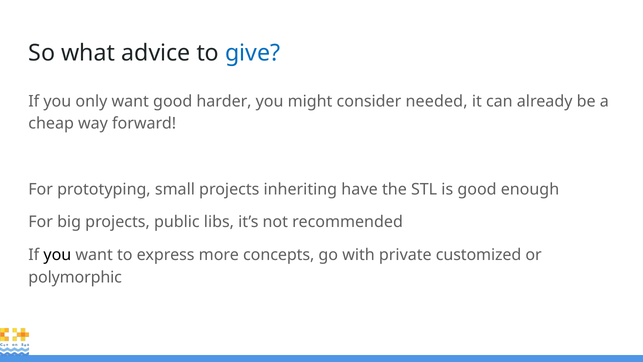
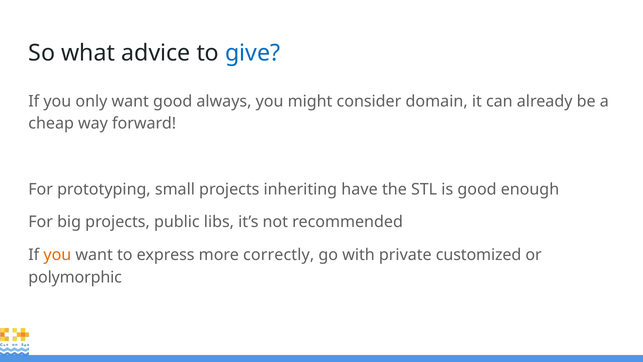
harder: harder -> always
needed: needed -> domain
you at (57, 255) colour: black -> orange
concepts: concepts -> correctly
